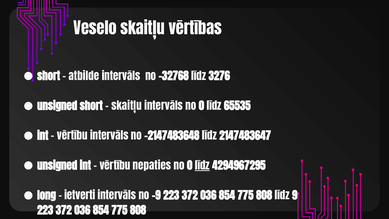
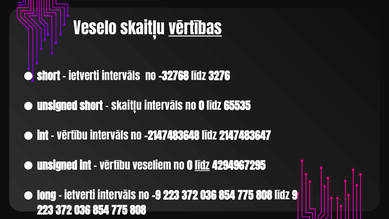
vērtības underline: none -> present
atbilde at (84, 76): atbilde -> ietverti
nepaties: nepaties -> veseliem
